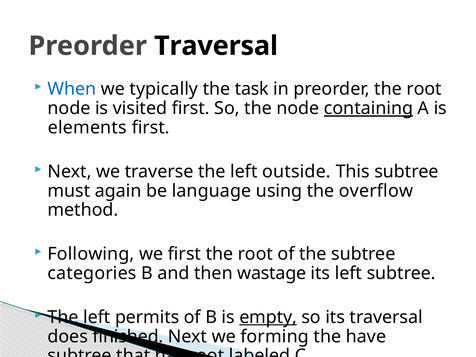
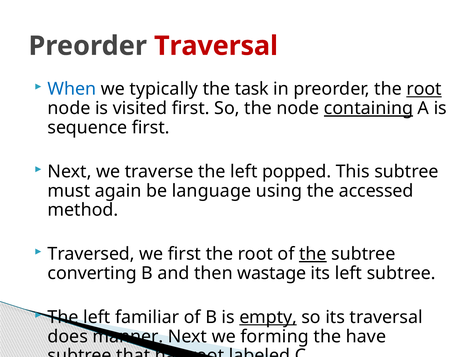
Traversal at (216, 46) colour: black -> red
root at (424, 89) underline: none -> present
elements: elements -> sequence
outside: outside -> popped
overflow: overflow -> accessed
Following: Following -> Traversed
the at (313, 254) underline: none -> present
categories: categories -> converting
permits: permits -> familiar
finished: finished -> manner
